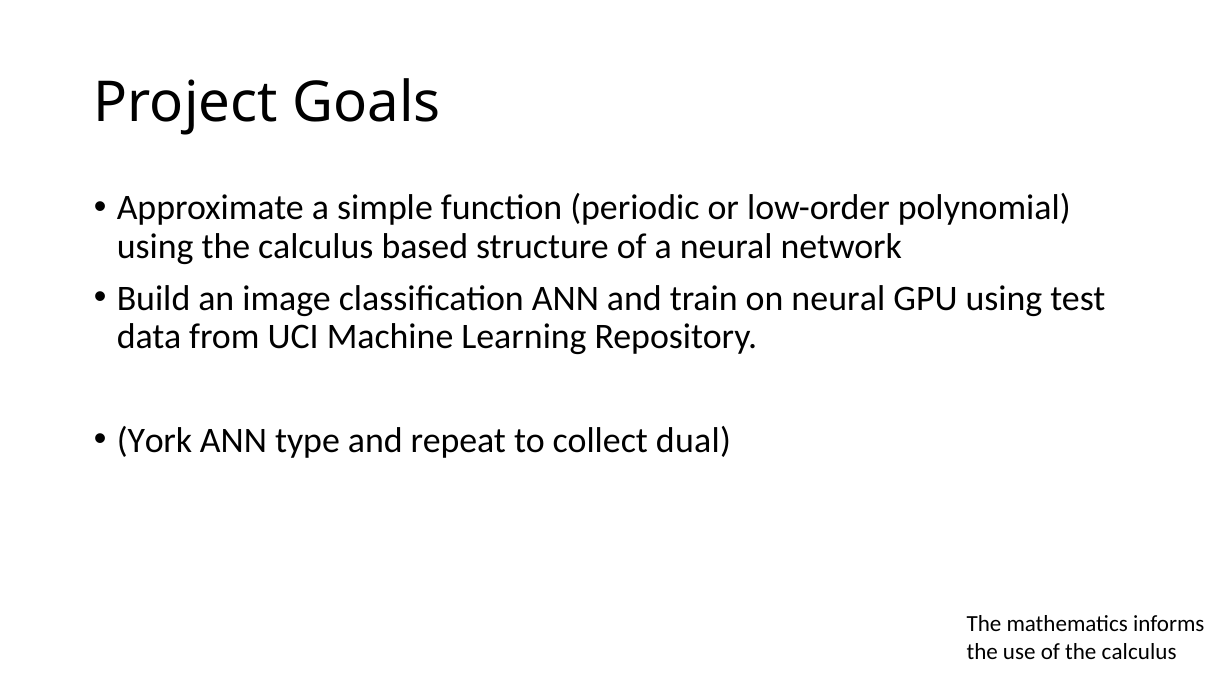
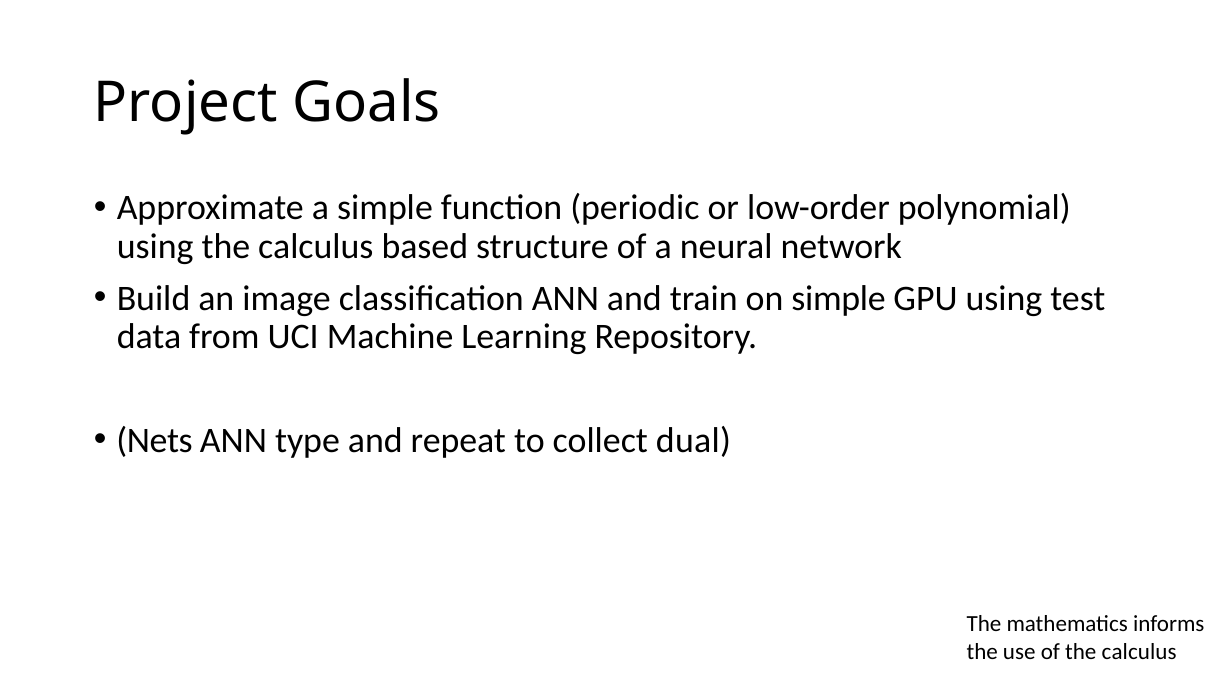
on neural: neural -> simple
York: York -> Nets
